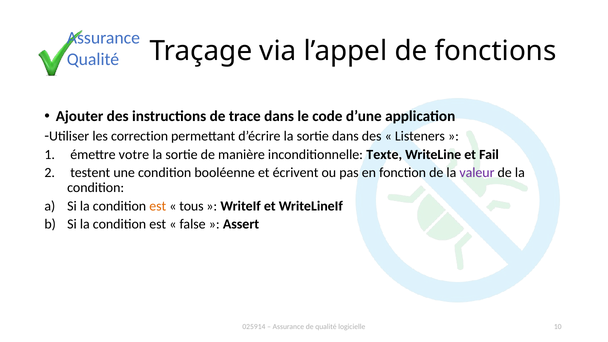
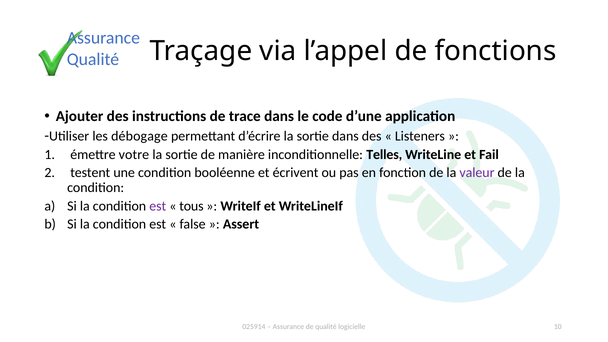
correction: correction -> débogage
Texte: Texte -> Telles
est at (158, 206) colour: orange -> purple
